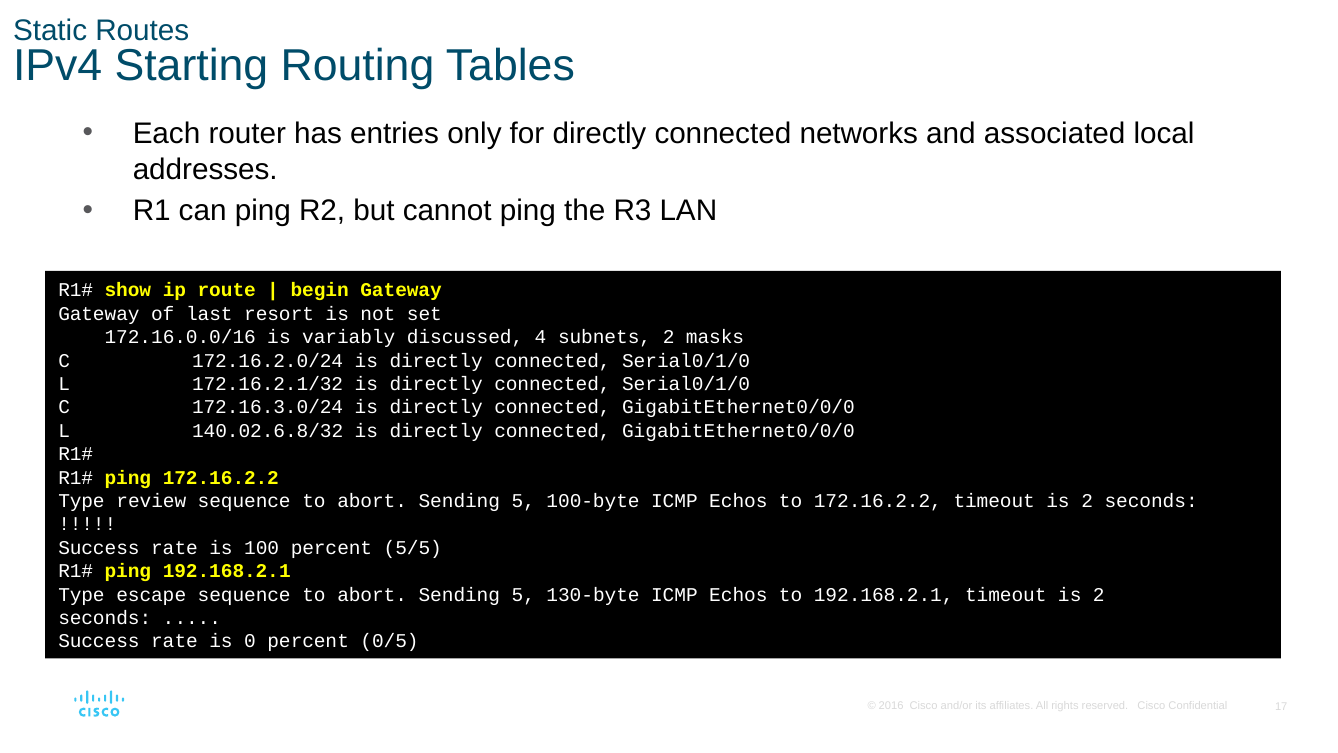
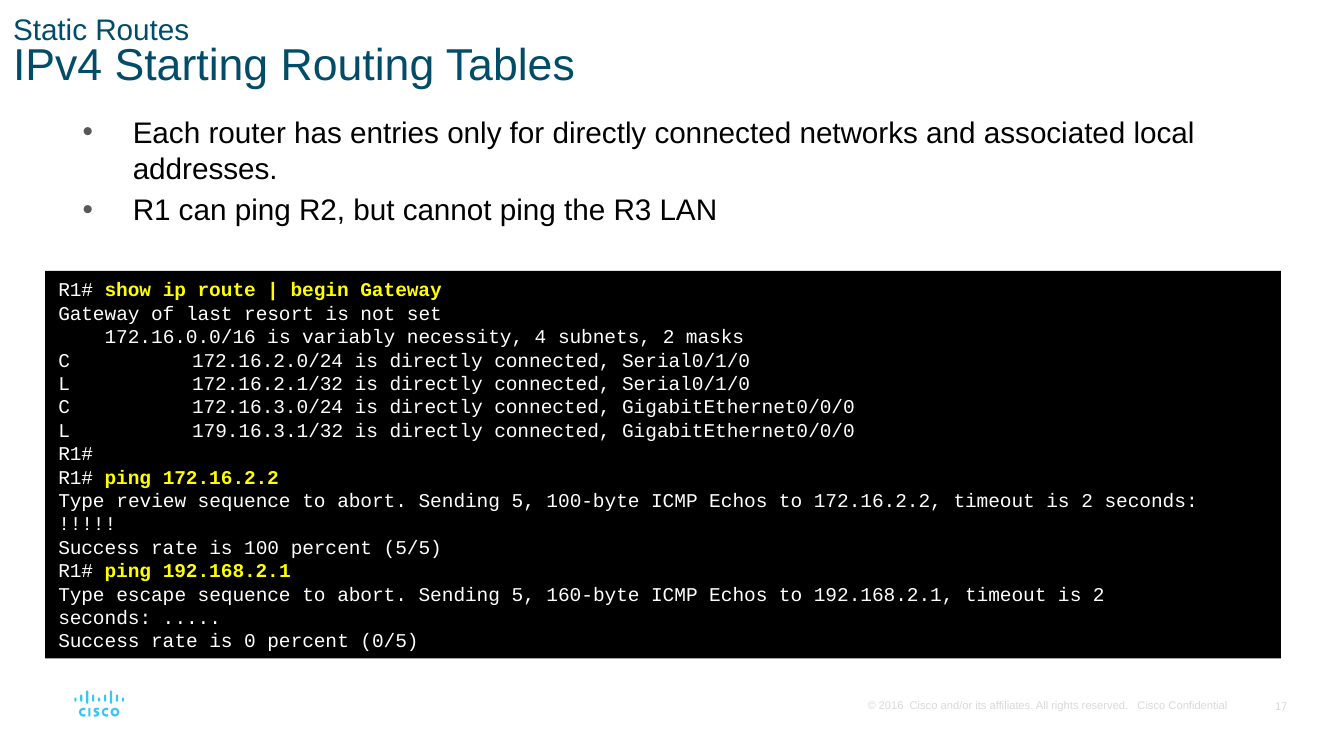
discussed: discussed -> necessity
140.02.6.8/32: 140.02.6.8/32 -> 179.16.3.1/32
130-byte: 130-byte -> 160-byte
